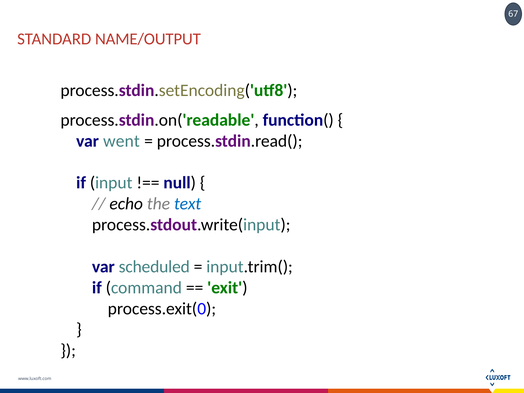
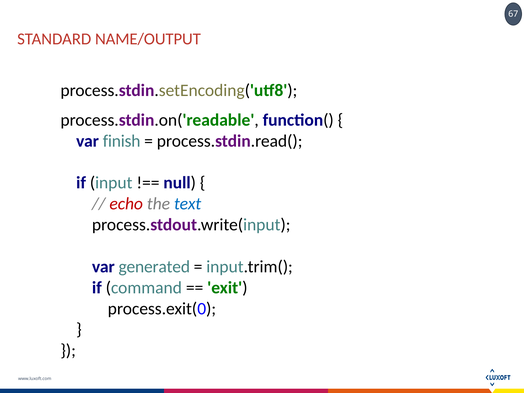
went: went -> finish
echo colour: black -> red
scheduled: scheduled -> generated
